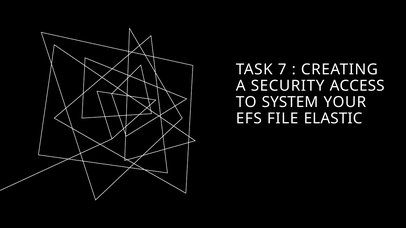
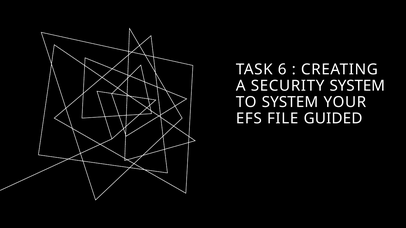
7: 7 -> 6
SECURITY ACCESS: ACCESS -> SYSTEM
ELASTIC: ELASTIC -> GUIDED
